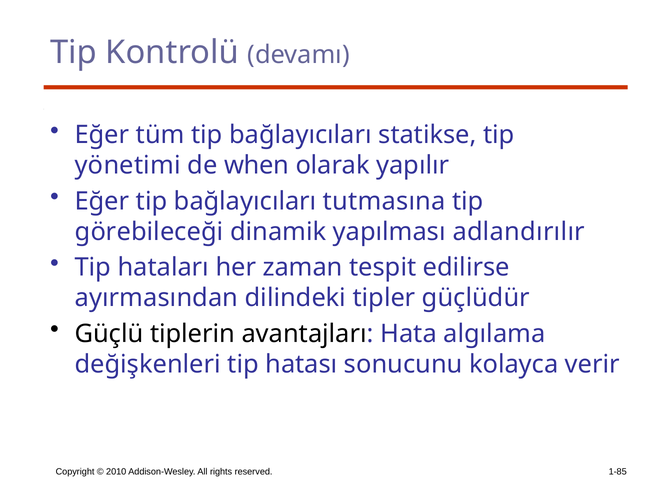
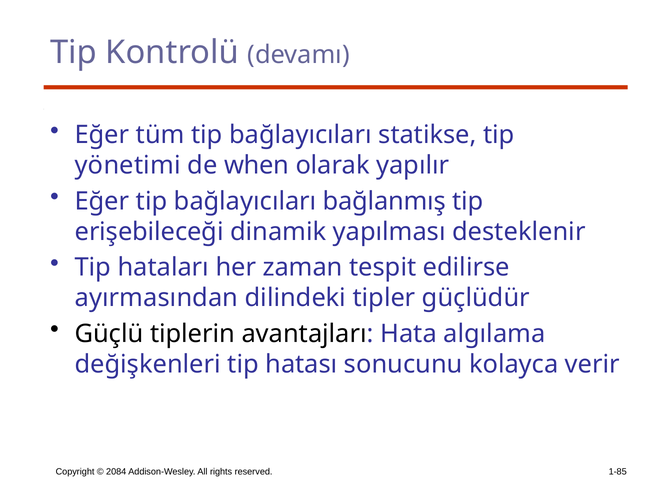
tutmasına: tutmasına -> bağlanmış
görebileceği: görebileceği -> erişebileceği
adlandırılır: adlandırılır -> desteklenir
2010: 2010 -> 2084
